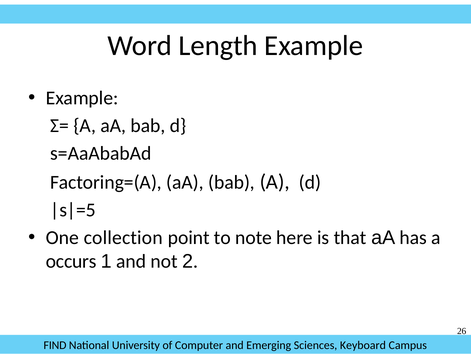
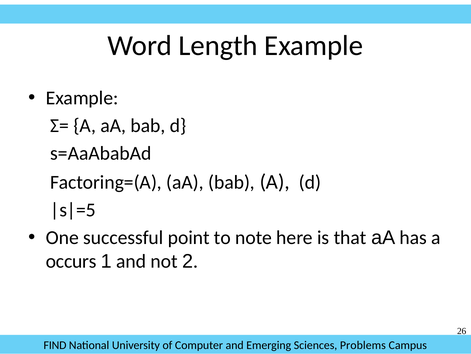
collection: collection -> successful
Keyboard: Keyboard -> Problems
